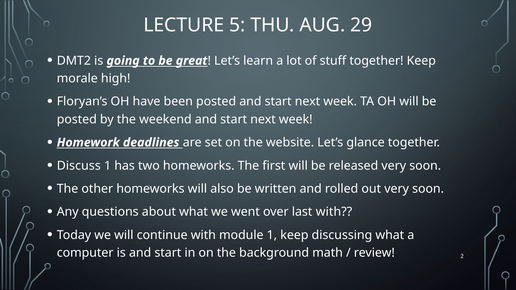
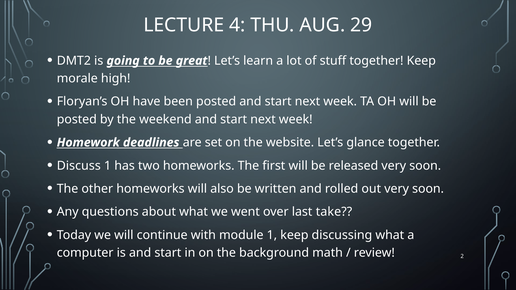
5: 5 -> 4
last with: with -> take
